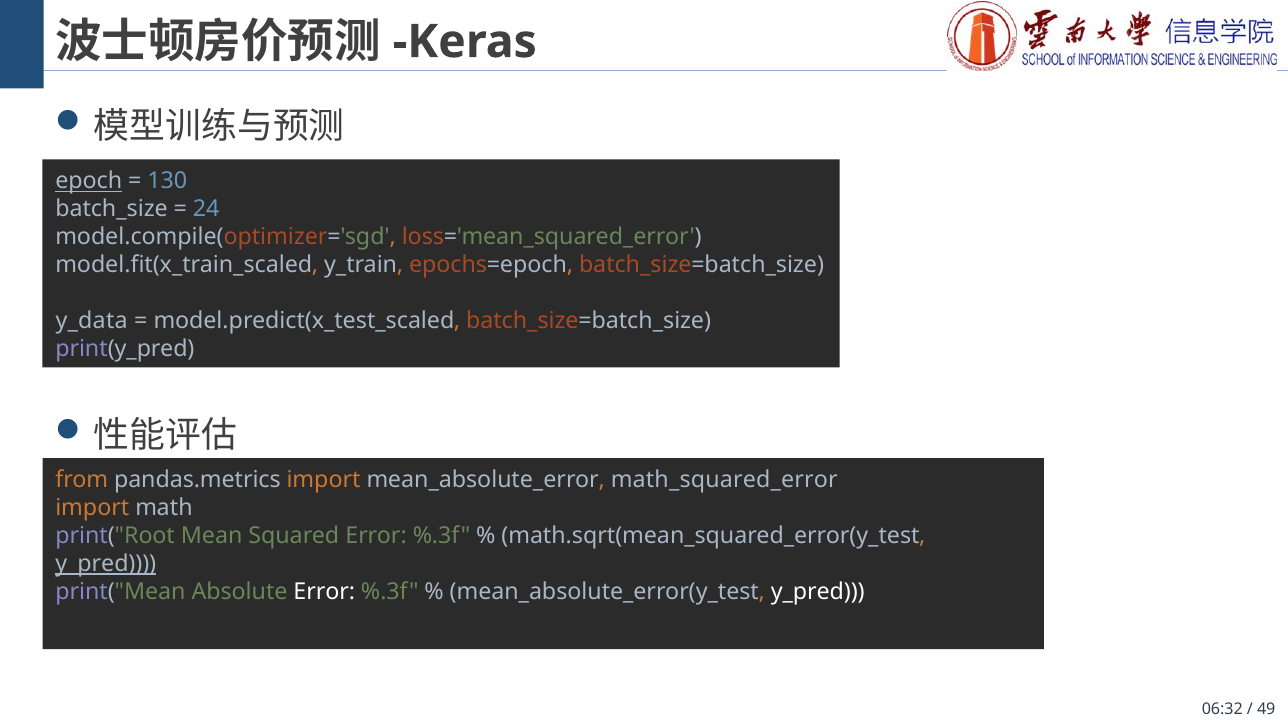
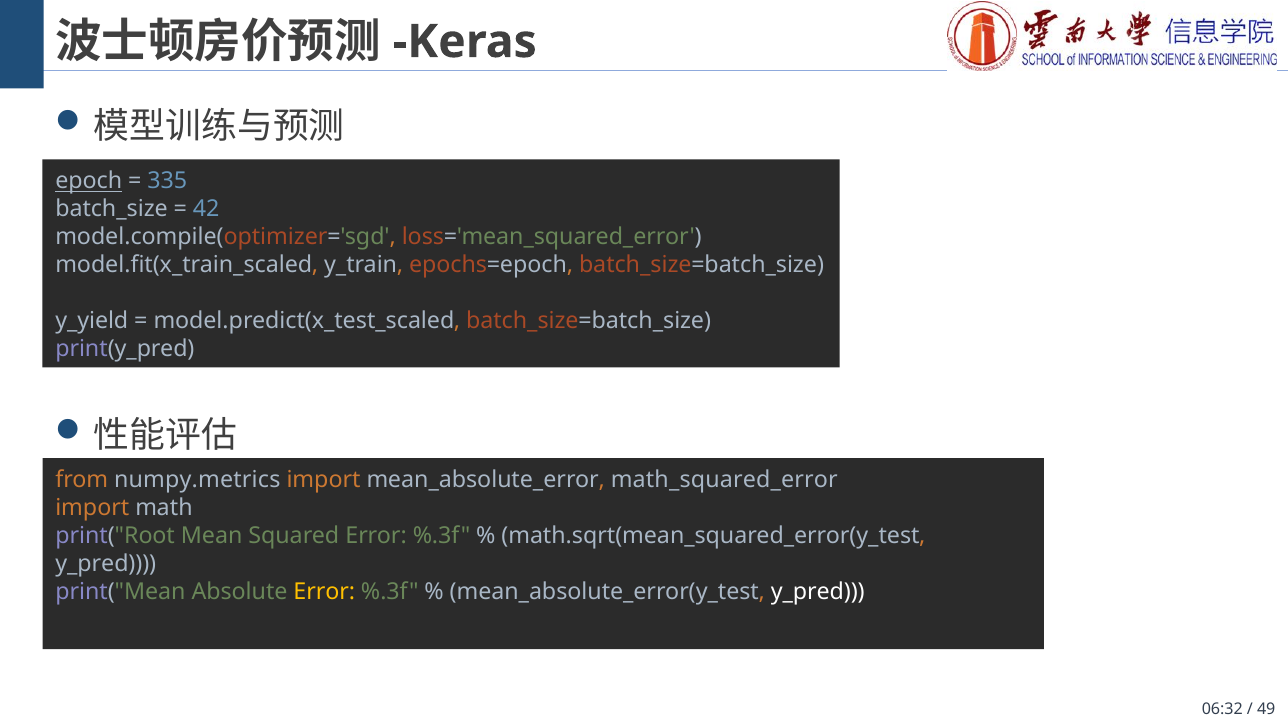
130: 130 -> 335
24: 24 -> 42
y_data: y_data -> y_yield
pandas.metrics: pandas.metrics -> numpy.metrics
y_pred at (106, 564) underline: present -> none
Error at (324, 592) colour: white -> yellow
